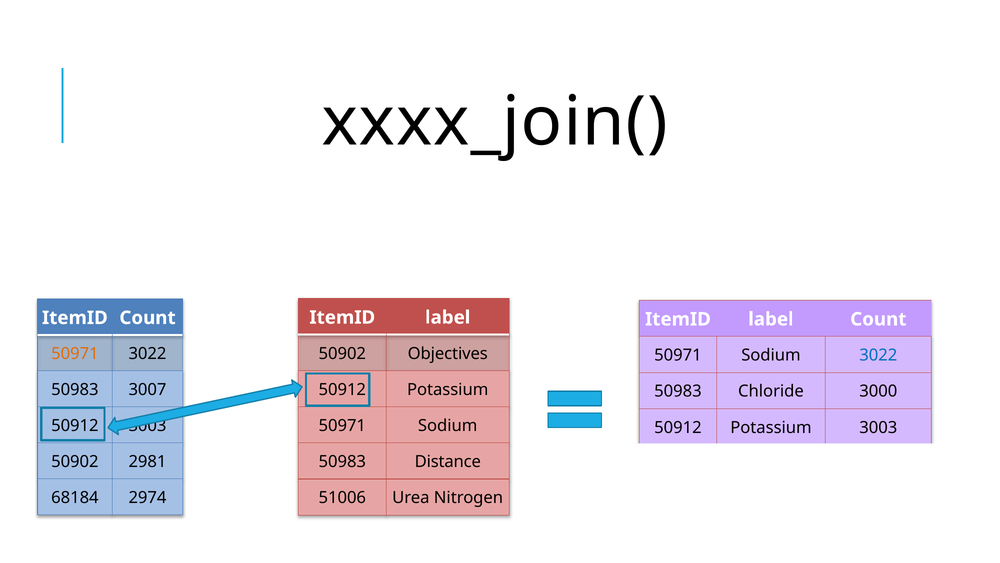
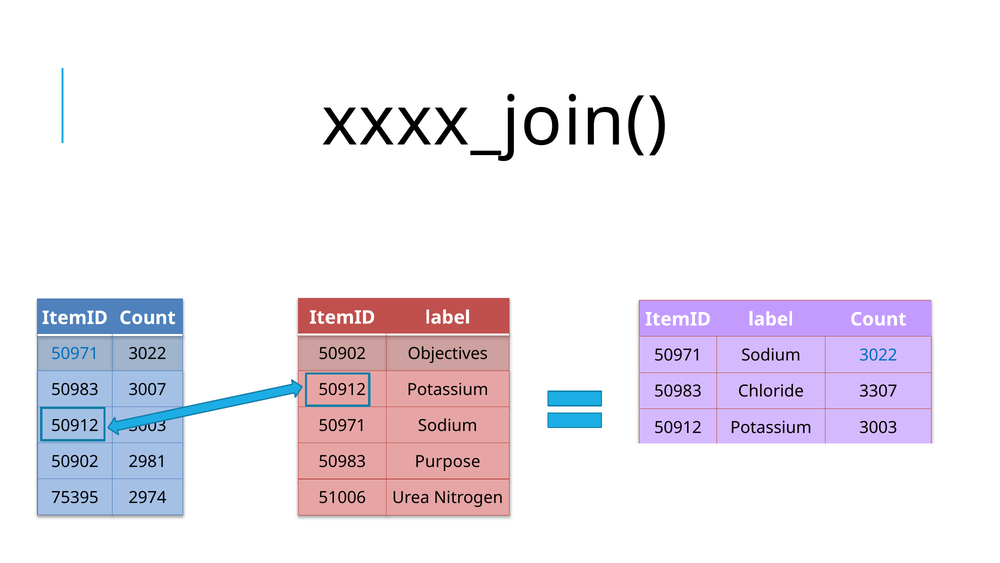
50971 at (75, 353) colour: orange -> blue
3000: 3000 -> 3307
Distance: Distance -> Purpose
68184: 68184 -> 75395
